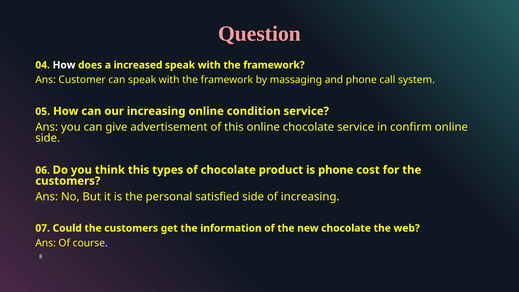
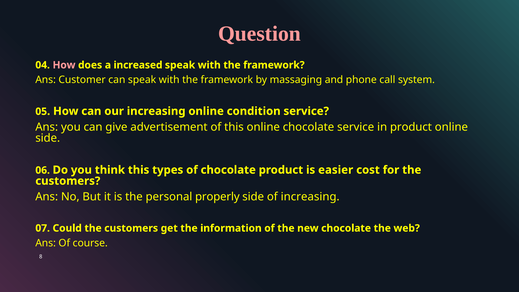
How at (64, 65) colour: white -> pink
in confirm: confirm -> product
is phone: phone -> easier
satisfied: satisfied -> properly
